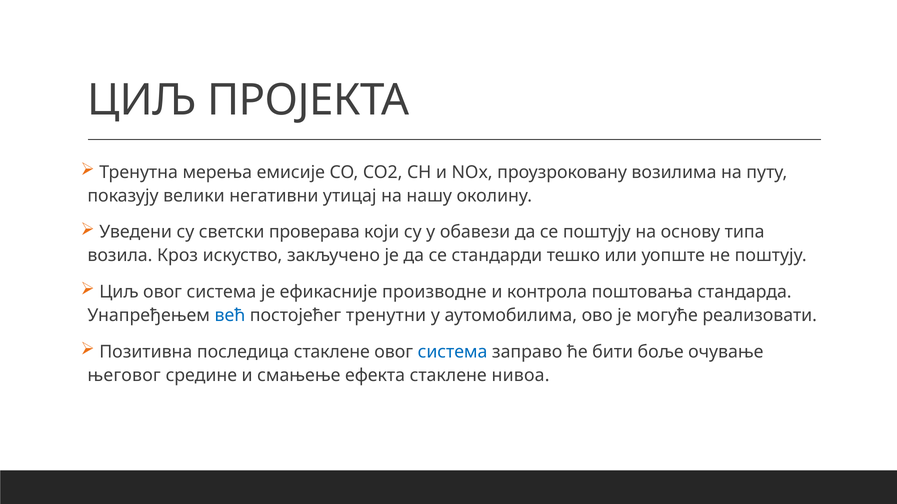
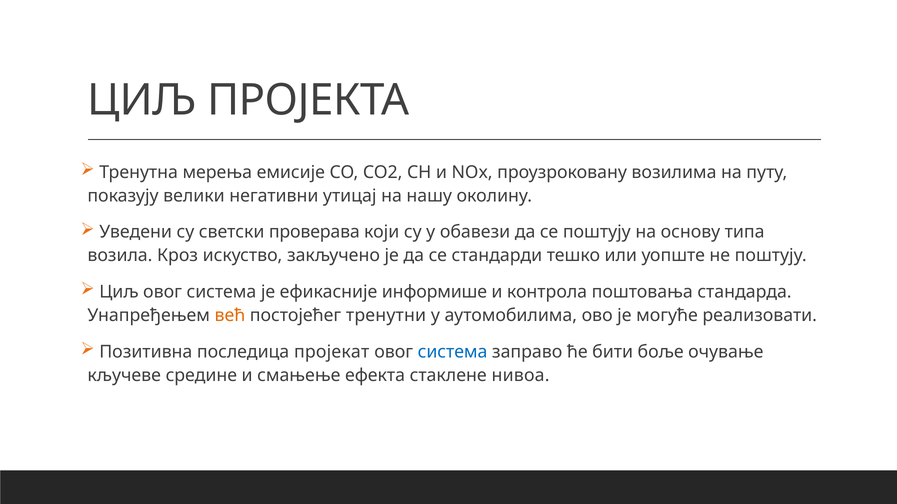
производне: производне -> информише
већ colour: blue -> orange
последица стаклене: стаклене -> пројекат
његовог: његовог -> кључеве
